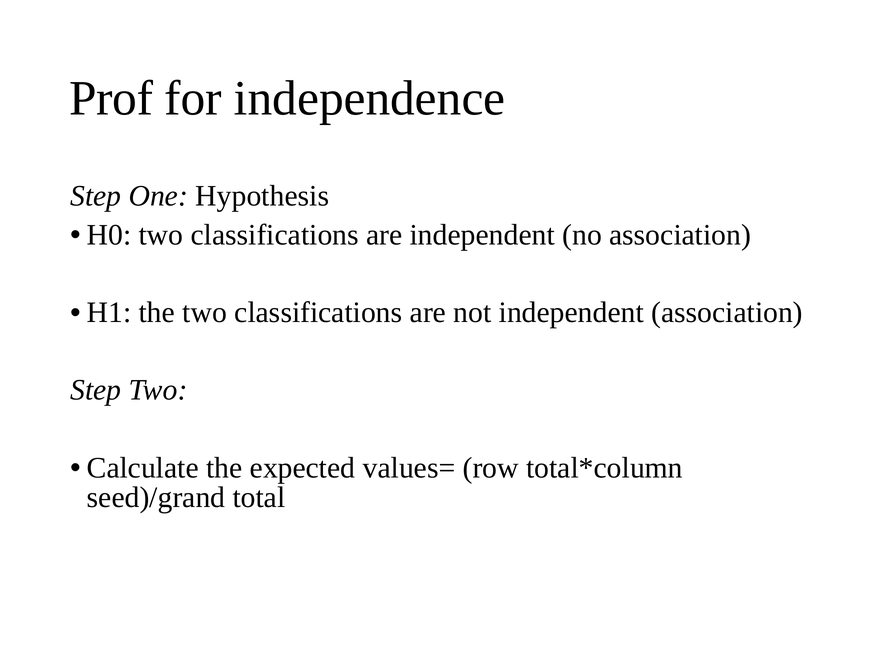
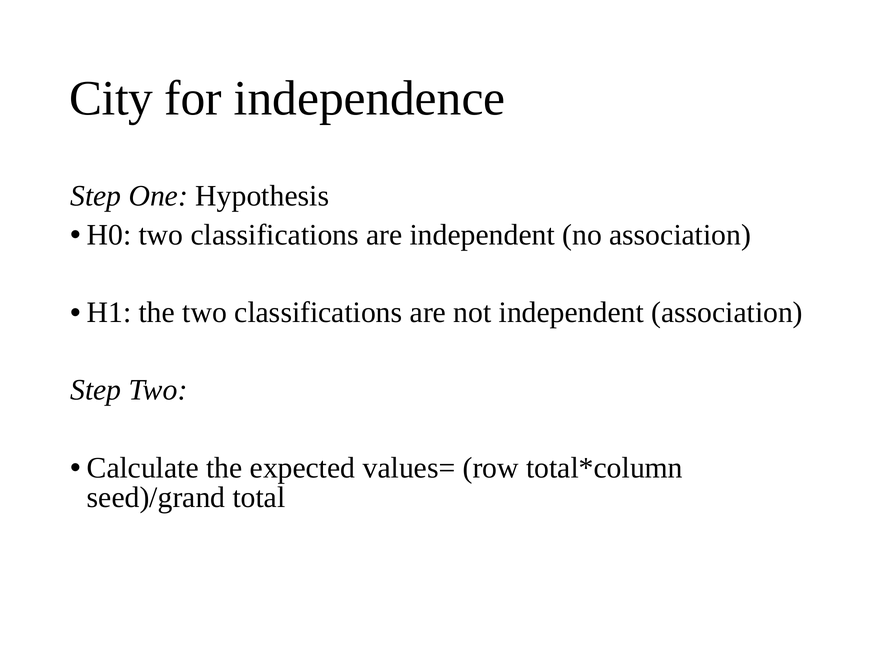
Prof: Prof -> City
